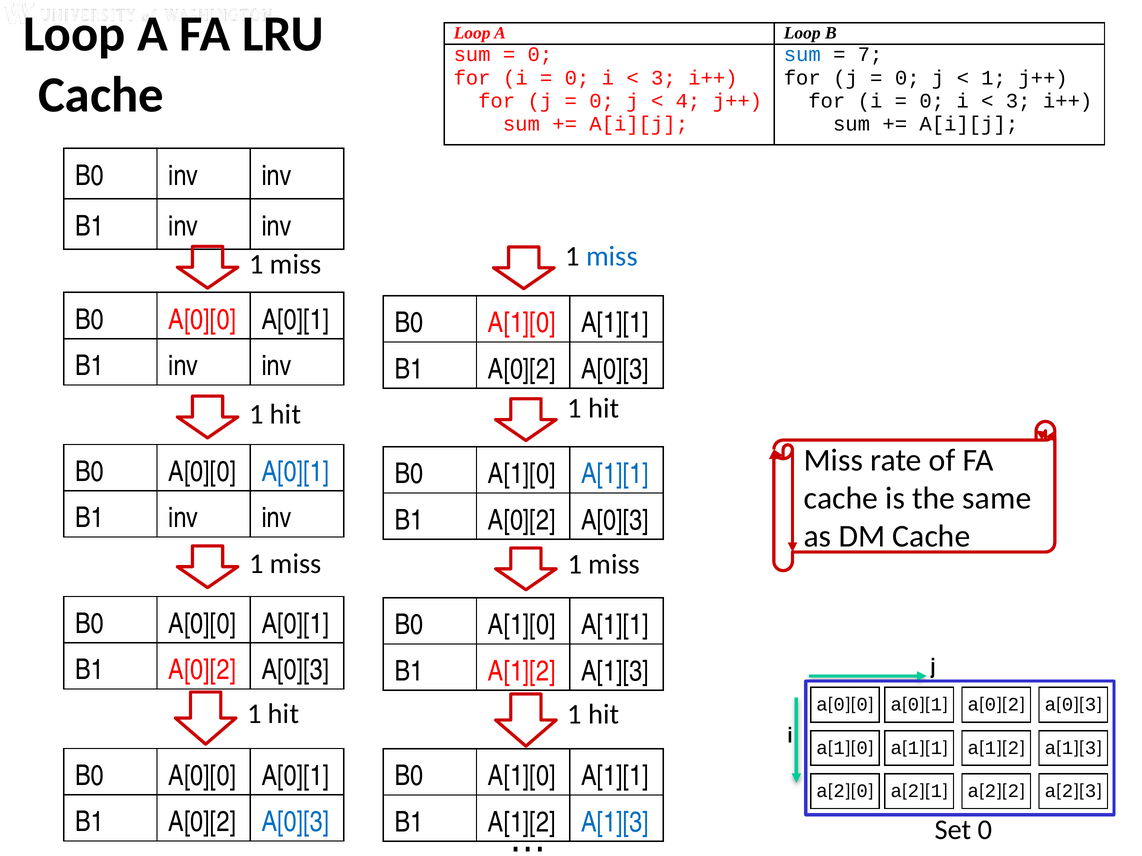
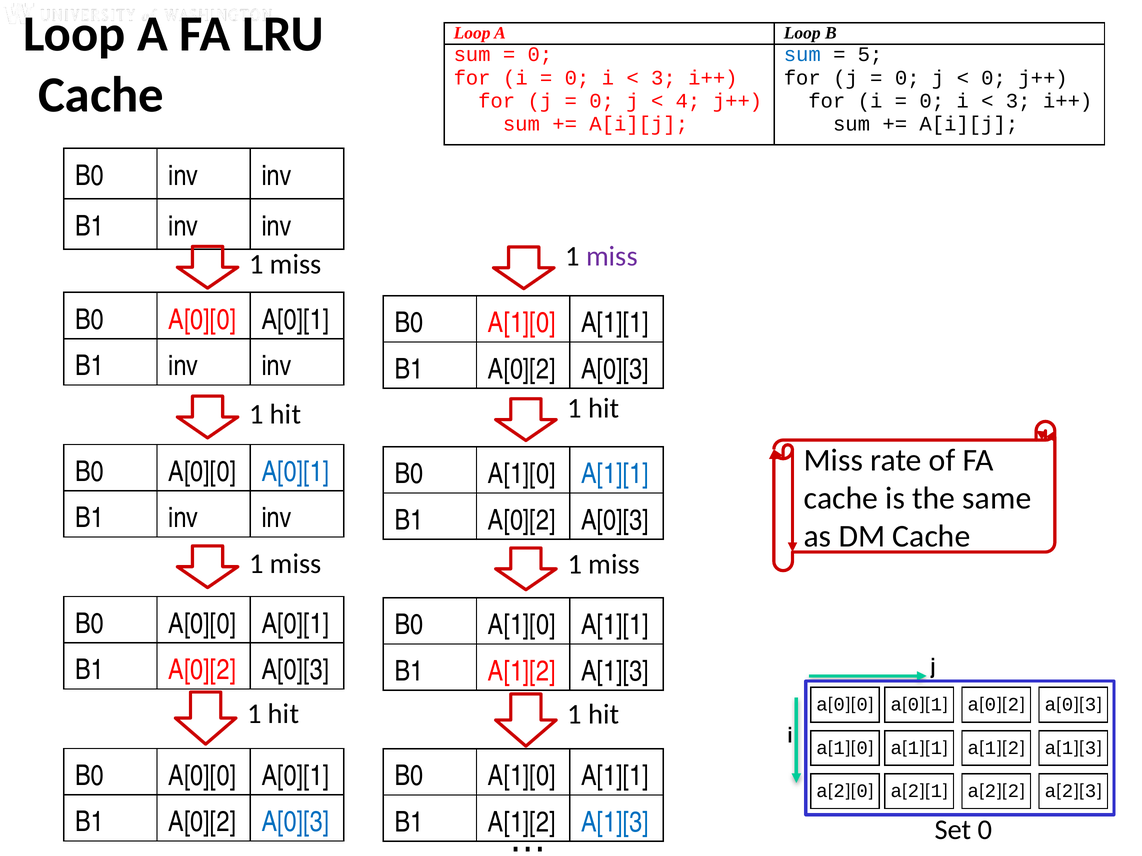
7: 7 -> 5
1 at (994, 78): 1 -> 0
miss at (612, 257) colour: blue -> purple
